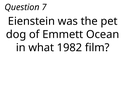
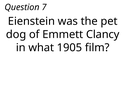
Ocean: Ocean -> Clancy
1982: 1982 -> 1905
